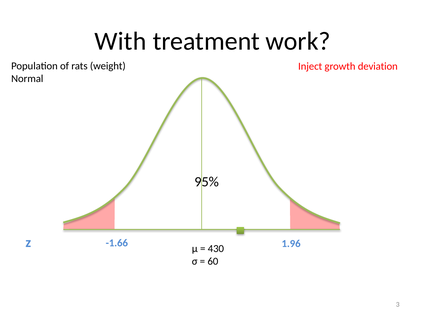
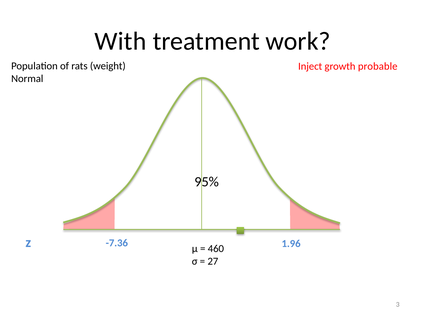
deviation: deviation -> probable
430: 430 -> 460
-1.66: -1.66 -> -7.36
60: 60 -> 27
